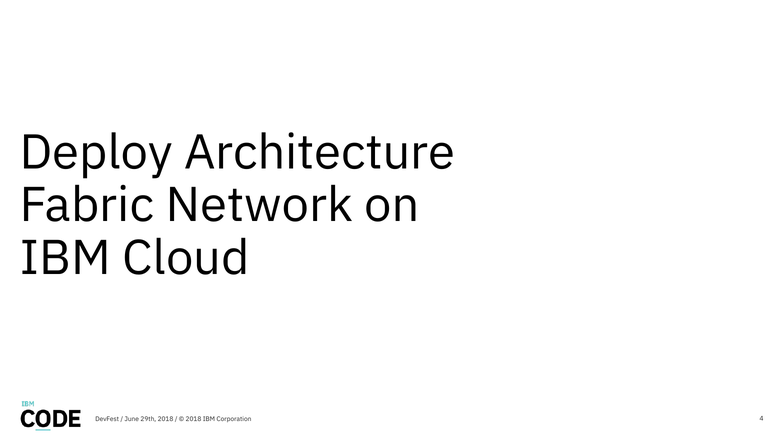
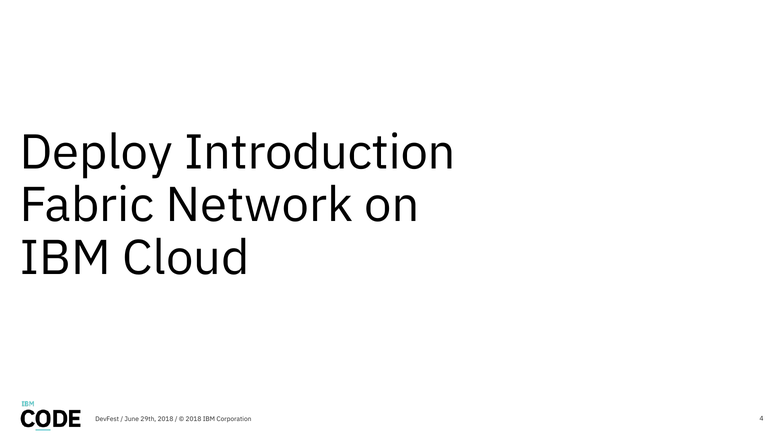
Architecture: Architecture -> Introduction
